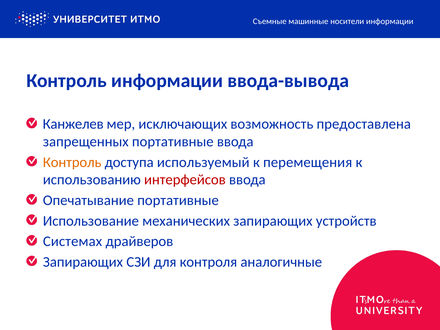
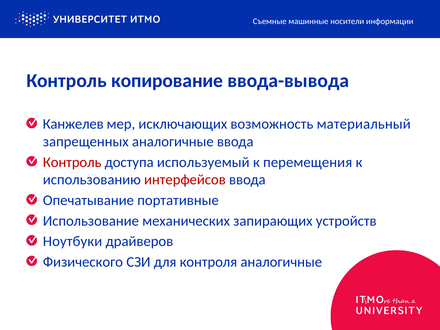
Контроль информации: информации -> копирование
предоставлена: предоставлена -> материальный
запрещенных портативные: портативные -> аналогичные
Контроль at (72, 162) colour: orange -> red
Системах: Системах -> Ноутбуки
Запирающих at (83, 262): Запирающих -> Физического
